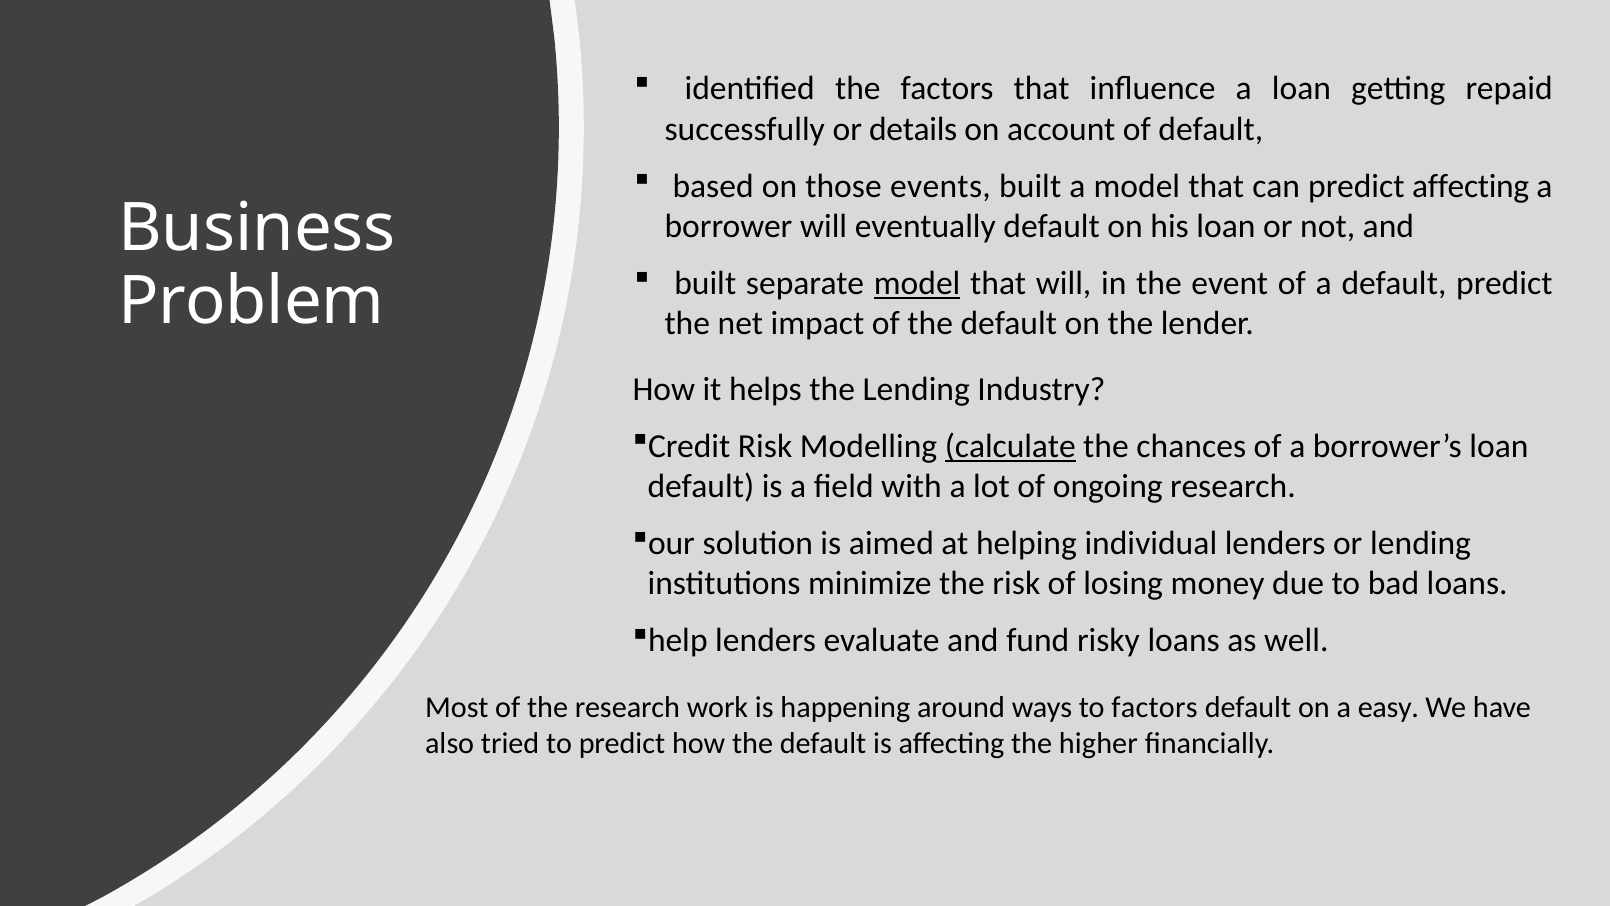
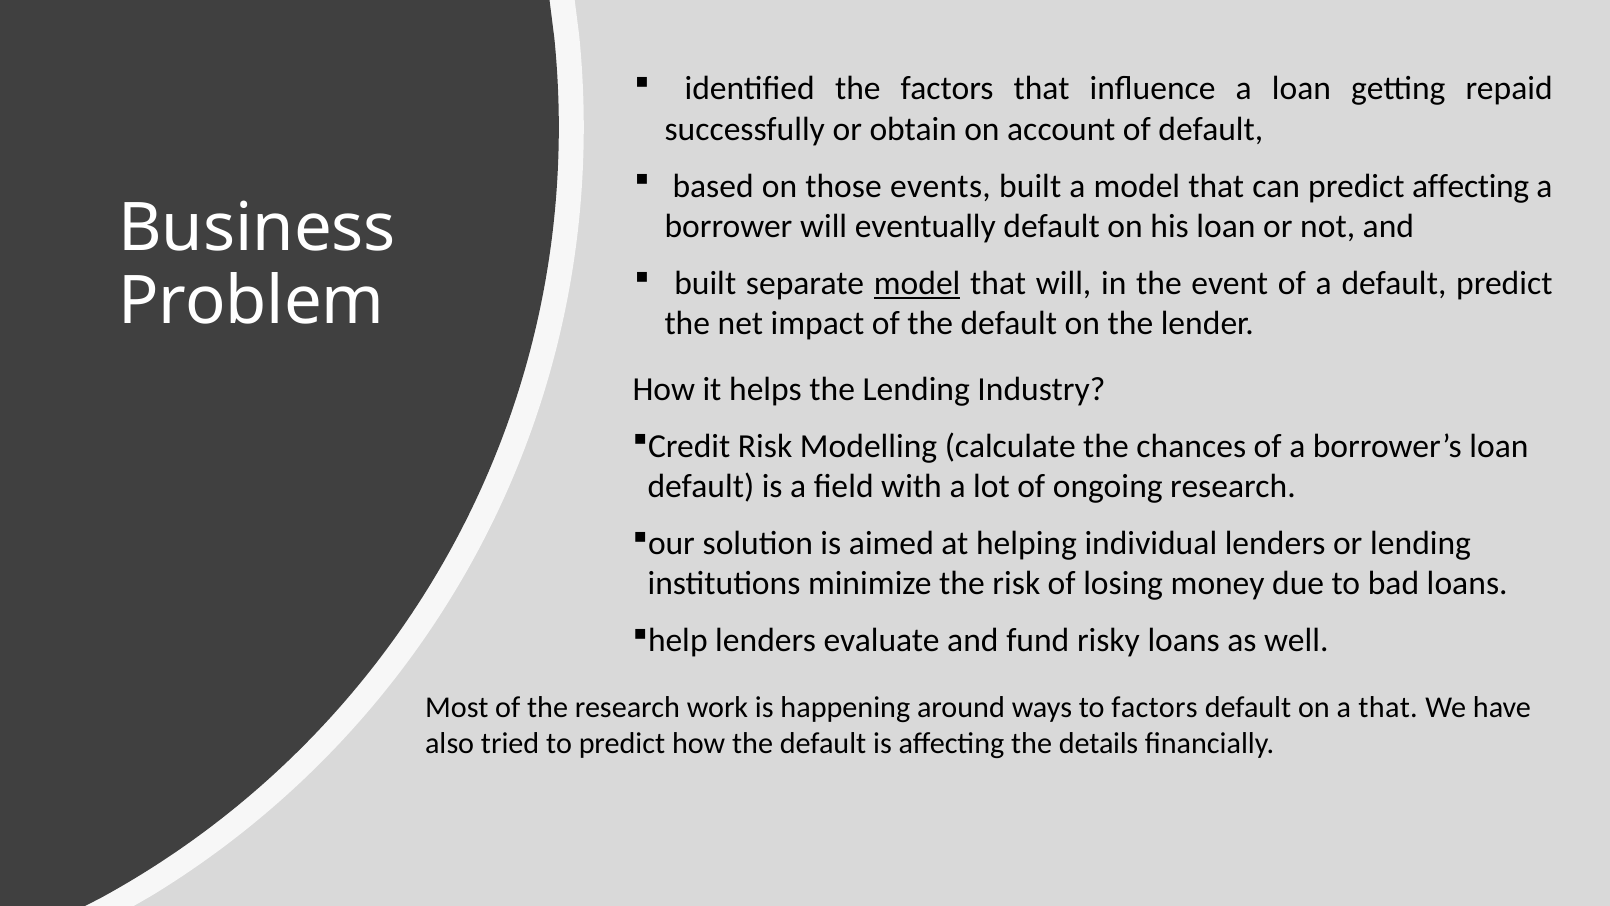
details: details -> obtain
calculate underline: present -> none
a easy: easy -> that
higher: higher -> details
